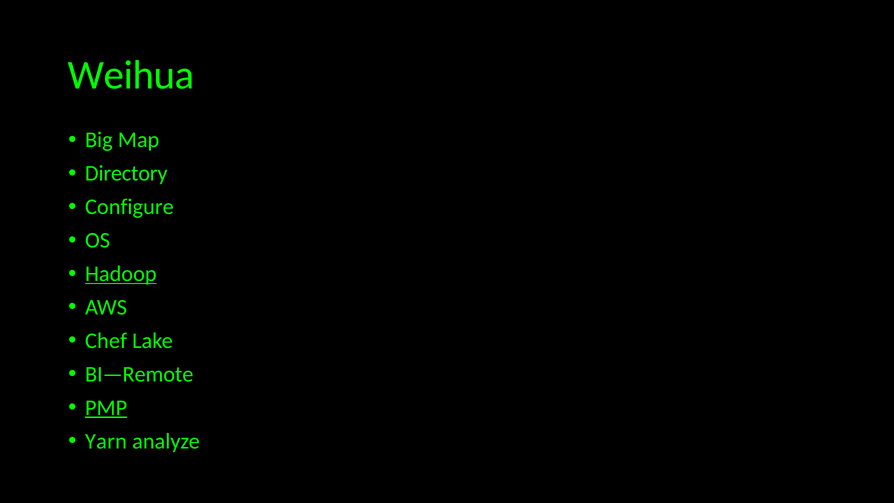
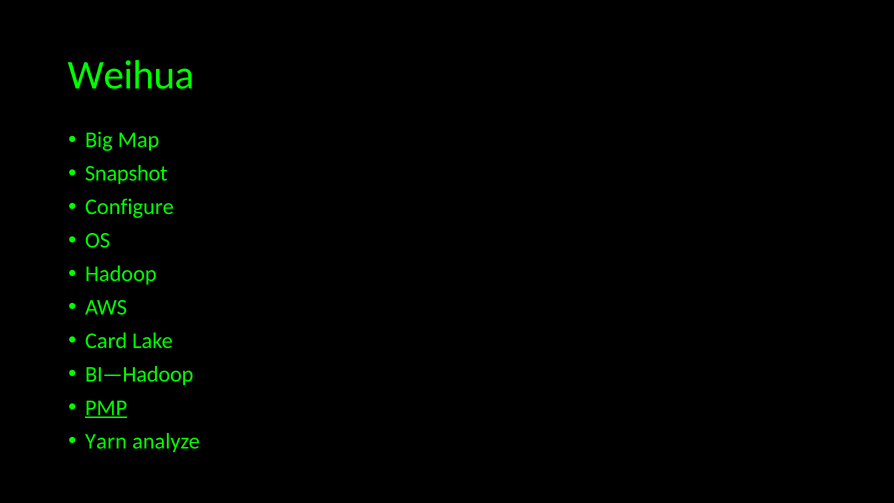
Directory: Directory -> Snapshot
Hadoop underline: present -> none
Chef: Chef -> Card
BI—Remote: BI—Remote -> BI—Hadoop
